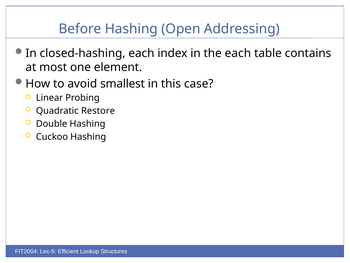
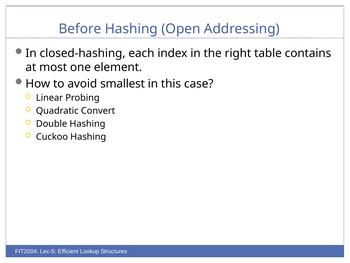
the each: each -> right
Restore: Restore -> Convert
